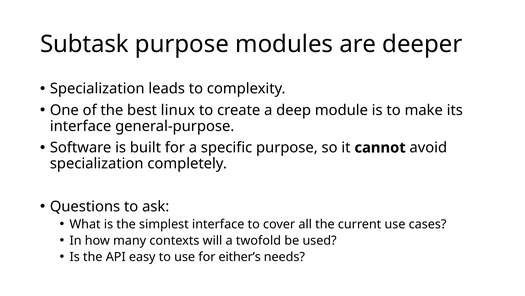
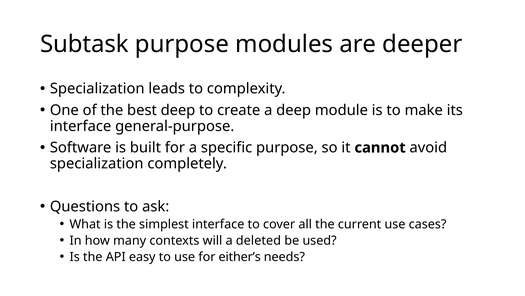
best linux: linux -> deep
twofold: twofold -> deleted
